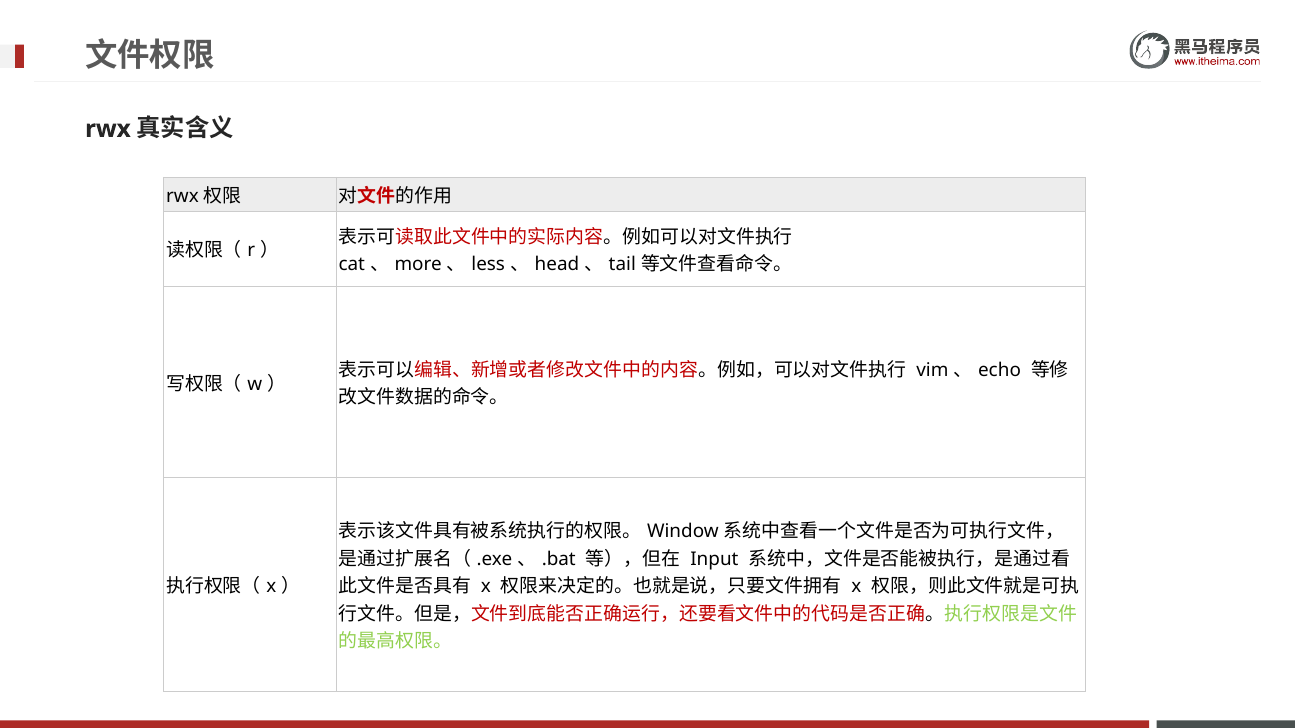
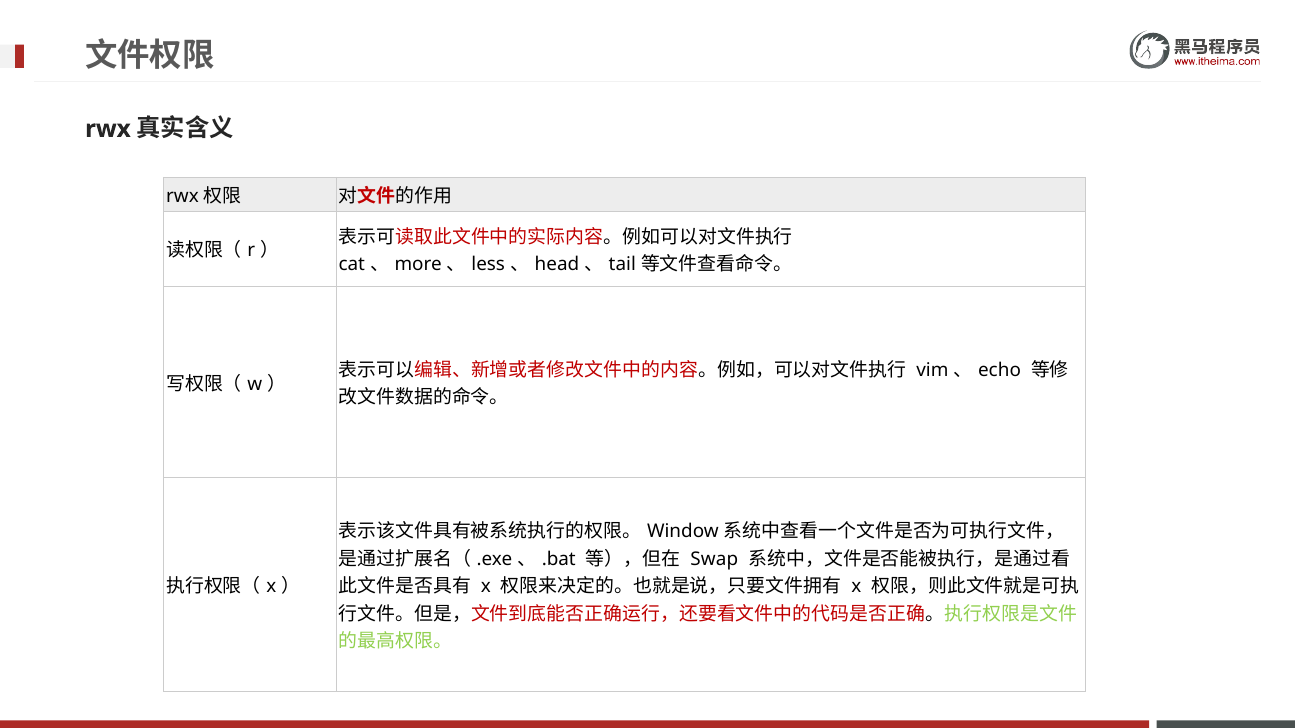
Input: Input -> Swap
